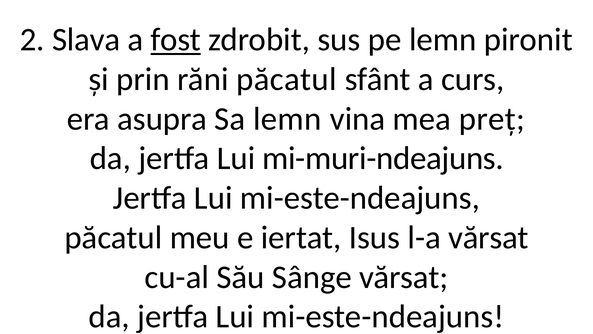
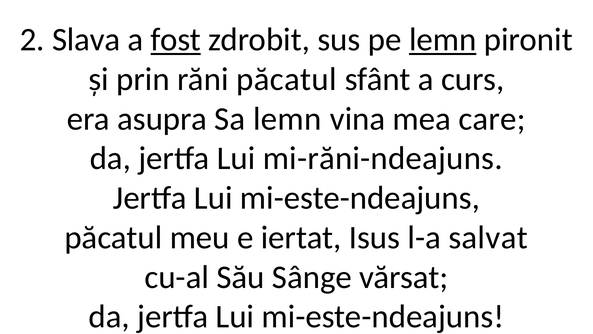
lemn at (443, 40) underline: none -> present
preț: preț -> care
mi-muri-ndeajuns: mi-muri-ndeajuns -> mi-răni-ndeajuns
l-a vărsat: vărsat -> salvat
